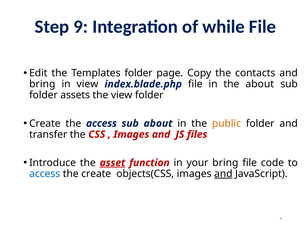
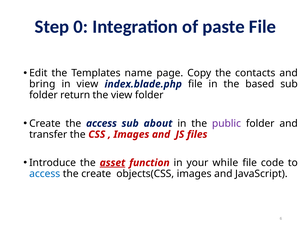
9: 9 -> 0
while: while -> paste
Templates folder: folder -> name
the about: about -> based
assets: assets -> return
public colour: orange -> purple
your bring: bring -> while
and at (223, 174) underline: present -> none
